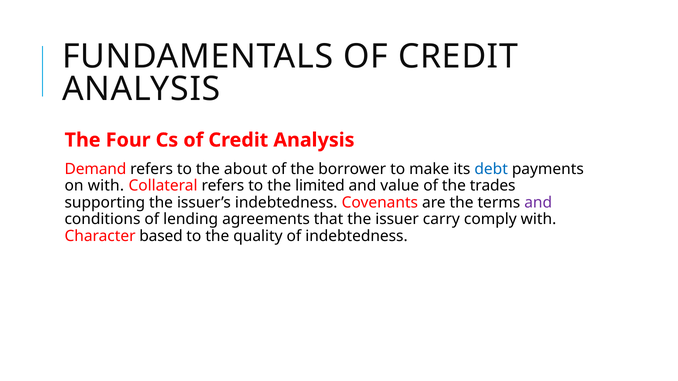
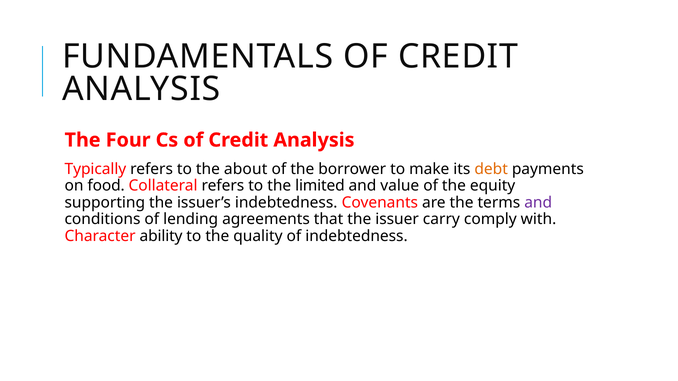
Demand: Demand -> Typically
debt colour: blue -> orange
on with: with -> food
trades: trades -> equity
based: based -> ability
